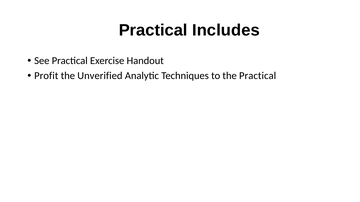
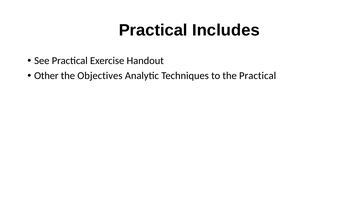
Profit: Profit -> Other
Unverified: Unverified -> Objectives
